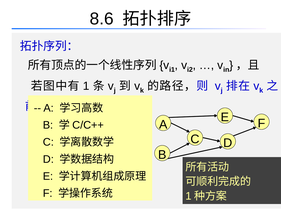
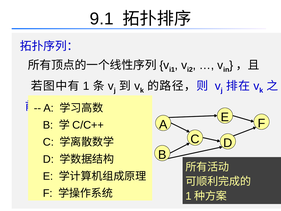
8.6: 8.6 -> 9.1
